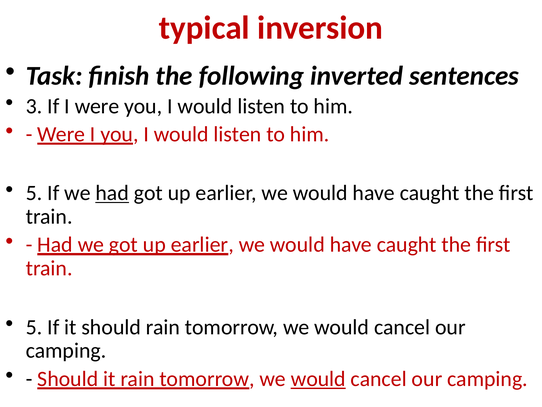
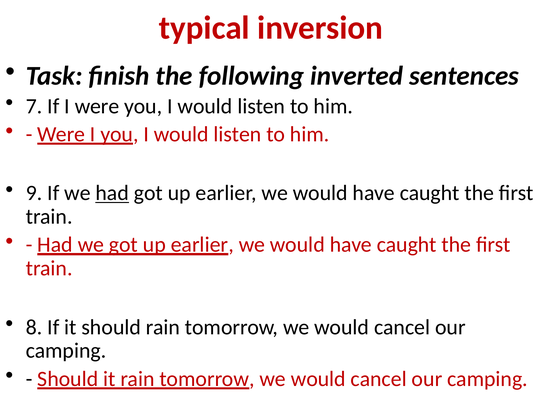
3: 3 -> 7
5 at (34, 193): 5 -> 9
5 at (34, 327): 5 -> 8
would at (318, 378) underline: present -> none
